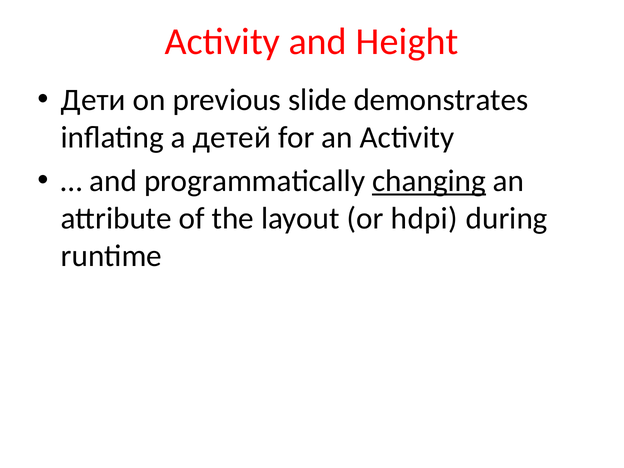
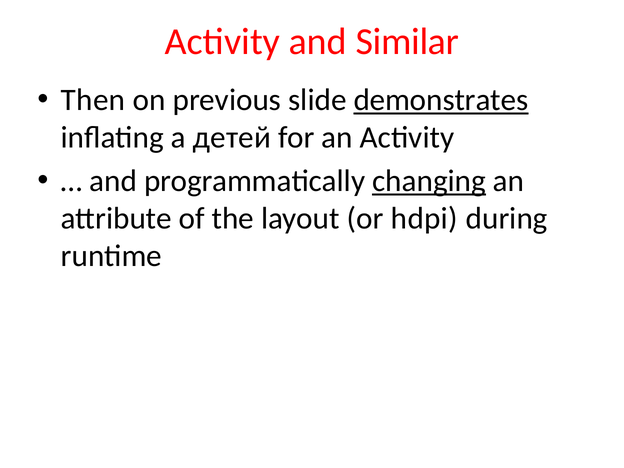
Height: Height -> Similar
Дети: Дети -> Then
demonstrates underline: none -> present
